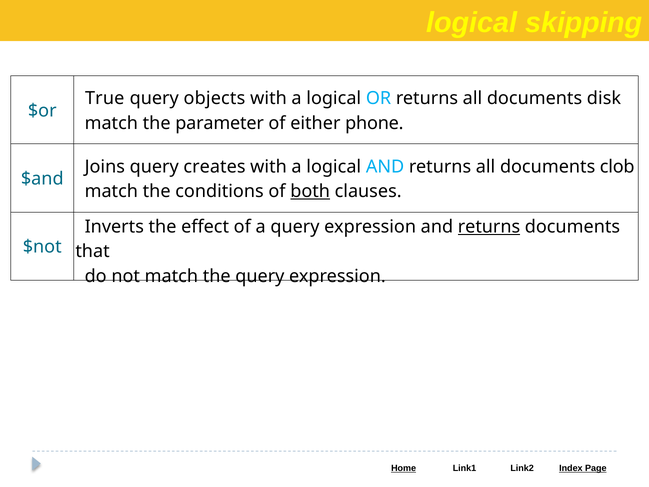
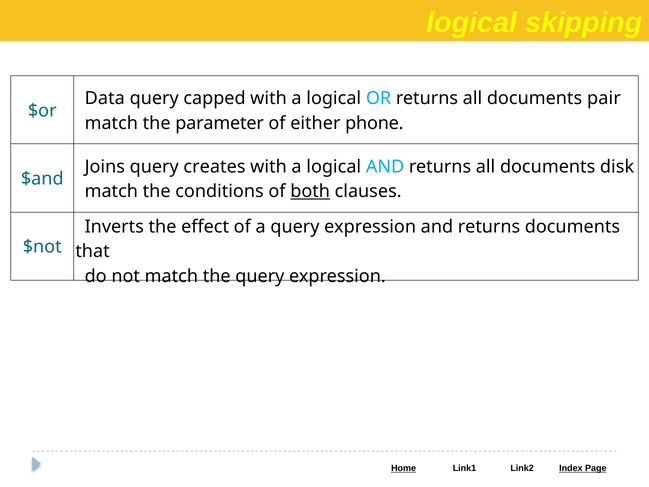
True: True -> Data
objects: objects -> capped
disk: disk -> pair
clob: clob -> disk
returns at (489, 227) underline: present -> none
